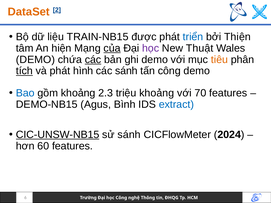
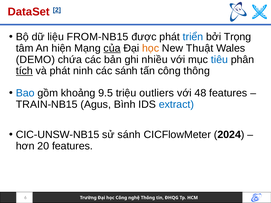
DataSet colour: orange -> red
TRAIN-NB15: TRAIN-NB15 -> FROM-NB15
Thiện: Thiện -> Trọng
học colour: purple -> orange
các at (93, 60) underline: present -> none
ghi demo: demo -> nhiều
tiêu colour: orange -> blue
hình: hình -> ninh
công demo: demo -> thông
2.3: 2.3 -> 9.5
triệu khoảng: khoảng -> outliers
70: 70 -> 48
DEMO-NB15: DEMO-NB15 -> TRAIN-NB15
CIC-UNSW-NB15 underline: present -> none
60: 60 -> 20
